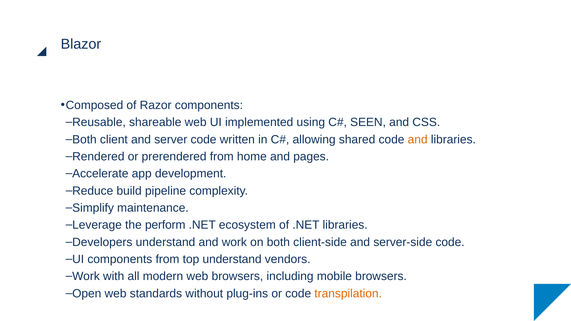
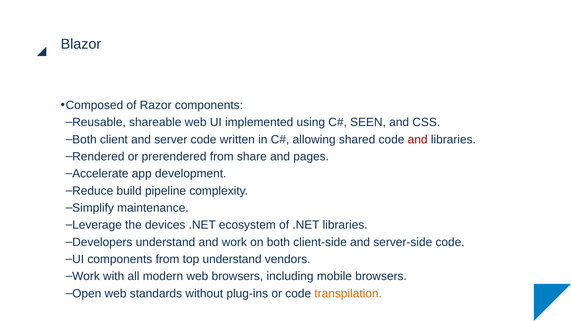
and at (418, 140) colour: orange -> red
home: home -> share
perform: perform -> devices
